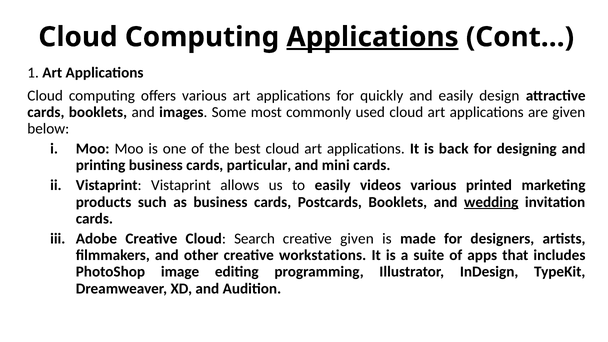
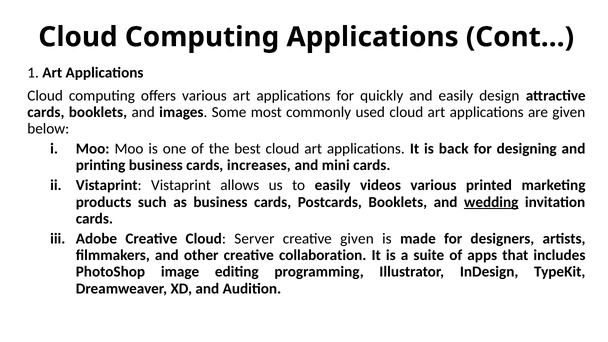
Applications at (373, 37) underline: present -> none
particular: particular -> increases
Search: Search -> Server
workstations: workstations -> collaboration
